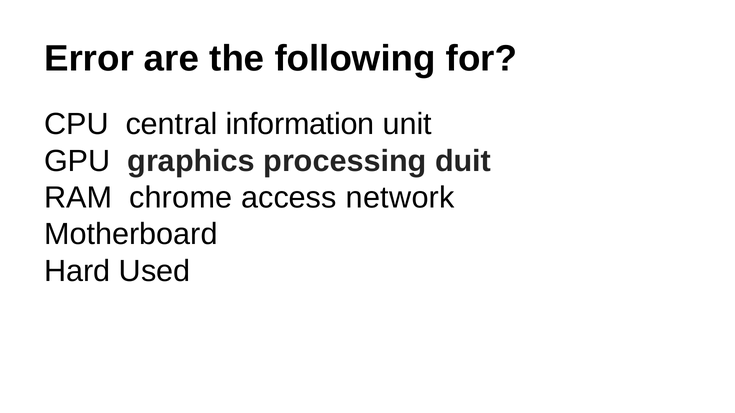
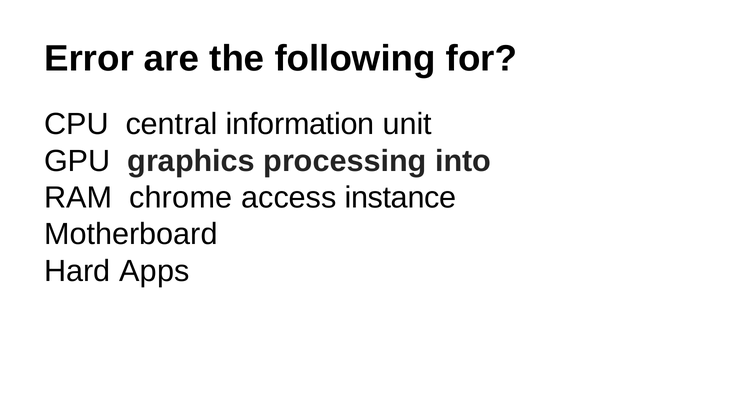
duit: duit -> into
network: network -> instance
Used: Used -> Apps
